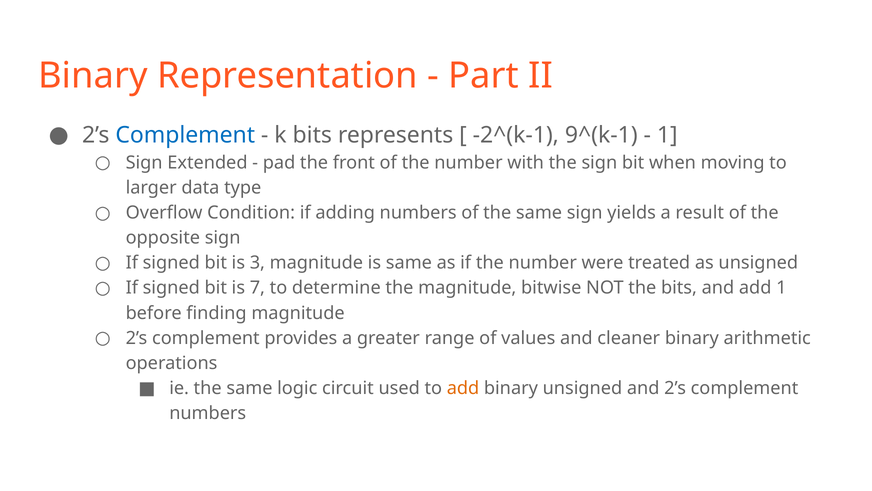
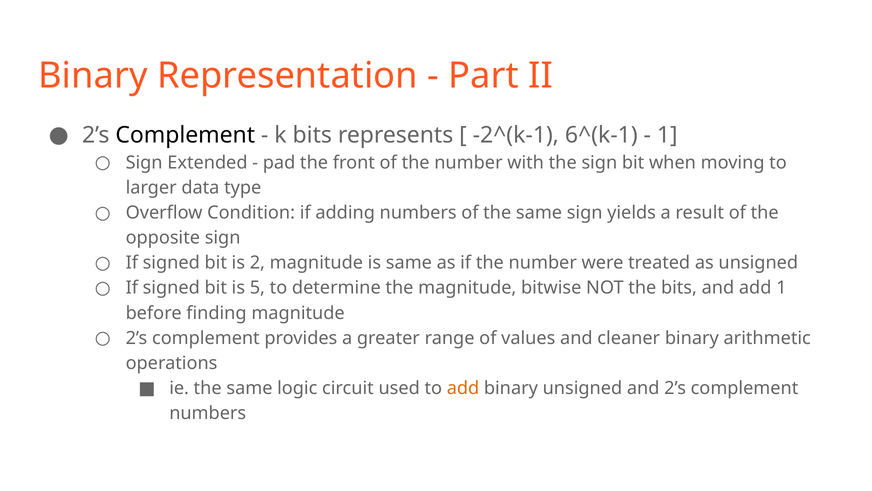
Complement at (185, 135) colour: blue -> black
9^(k-1: 9^(k-1 -> 6^(k-1
3: 3 -> 2
7: 7 -> 5
